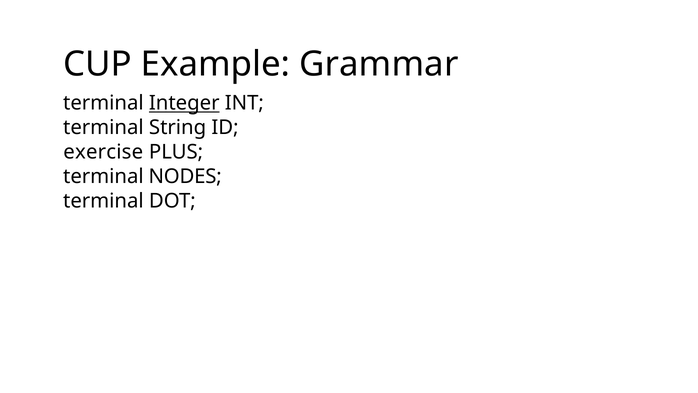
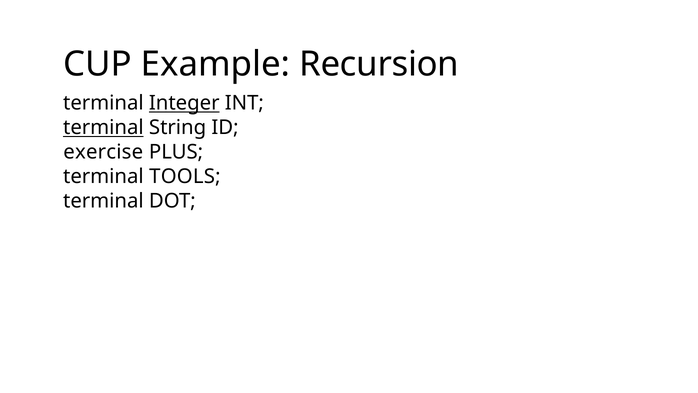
Grammar: Grammar -> Recursion
terminal at (103, 128) underline: none -> present
NODES: NODES -> TOOLS
